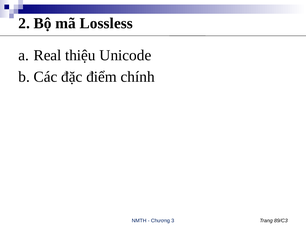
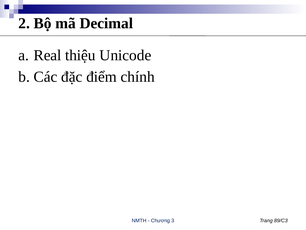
Lossless: Lossless -> Decimal
